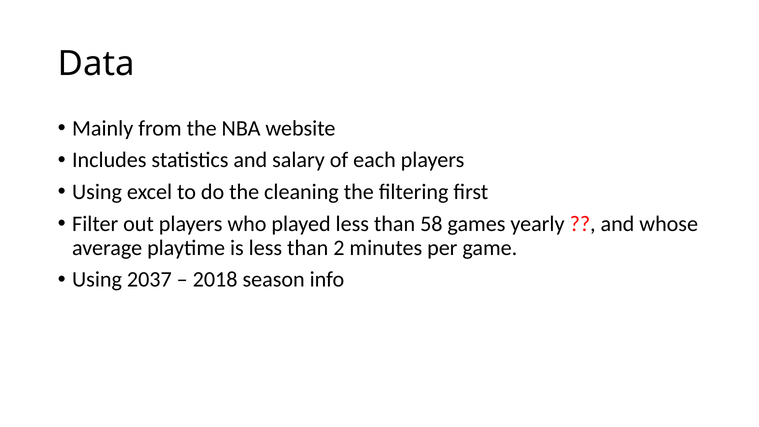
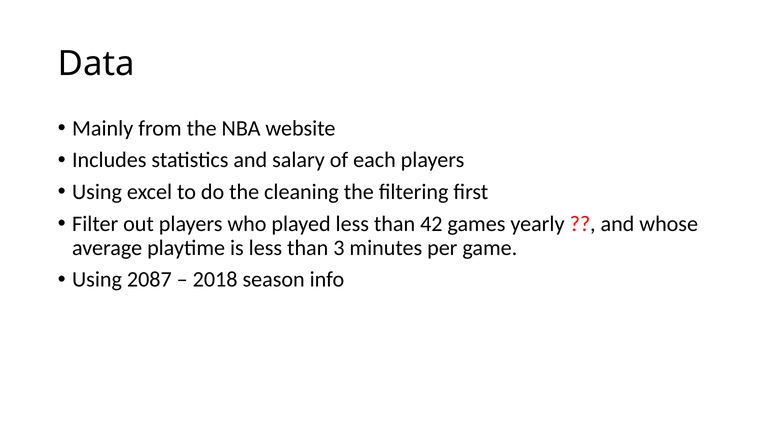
58: 58 -> 42
2: 2 -> 3
2037: 2037 -> 2087
